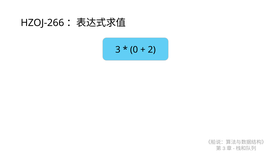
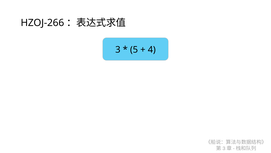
0: 0 -> 5
2: 2 -> 4
